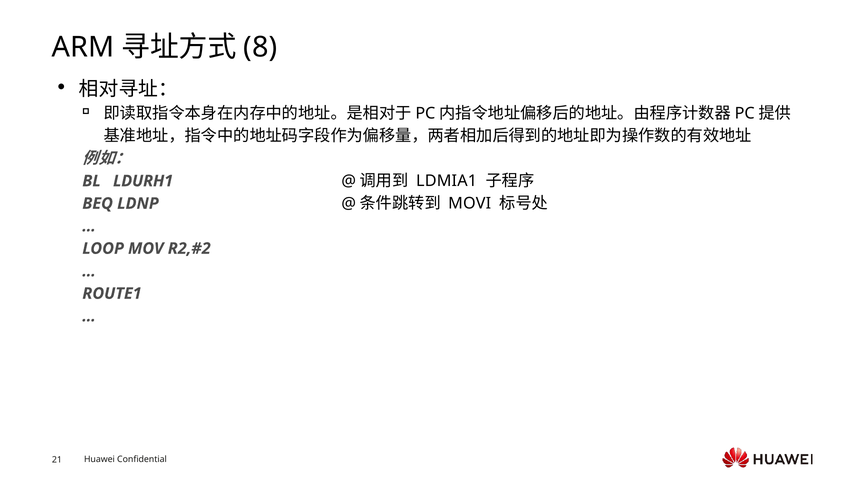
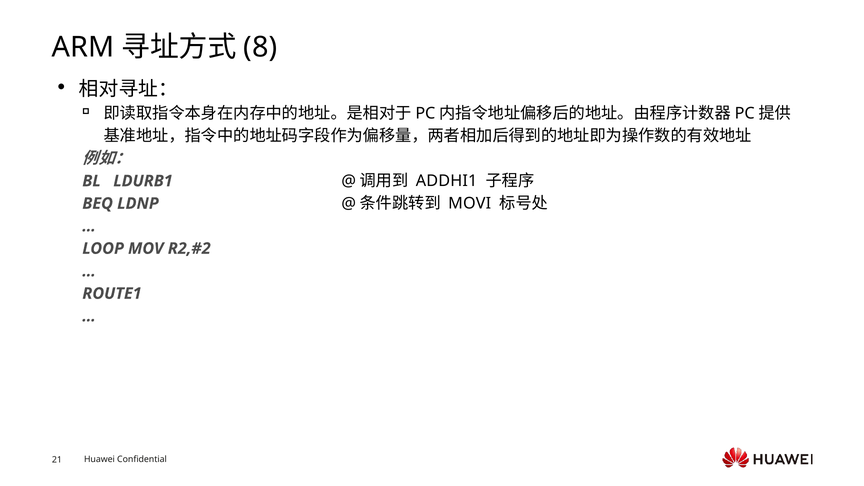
LDURH1: LDURH1 -> LDURB1
LDMIA1: LDMIA1 -> ADDHI1
